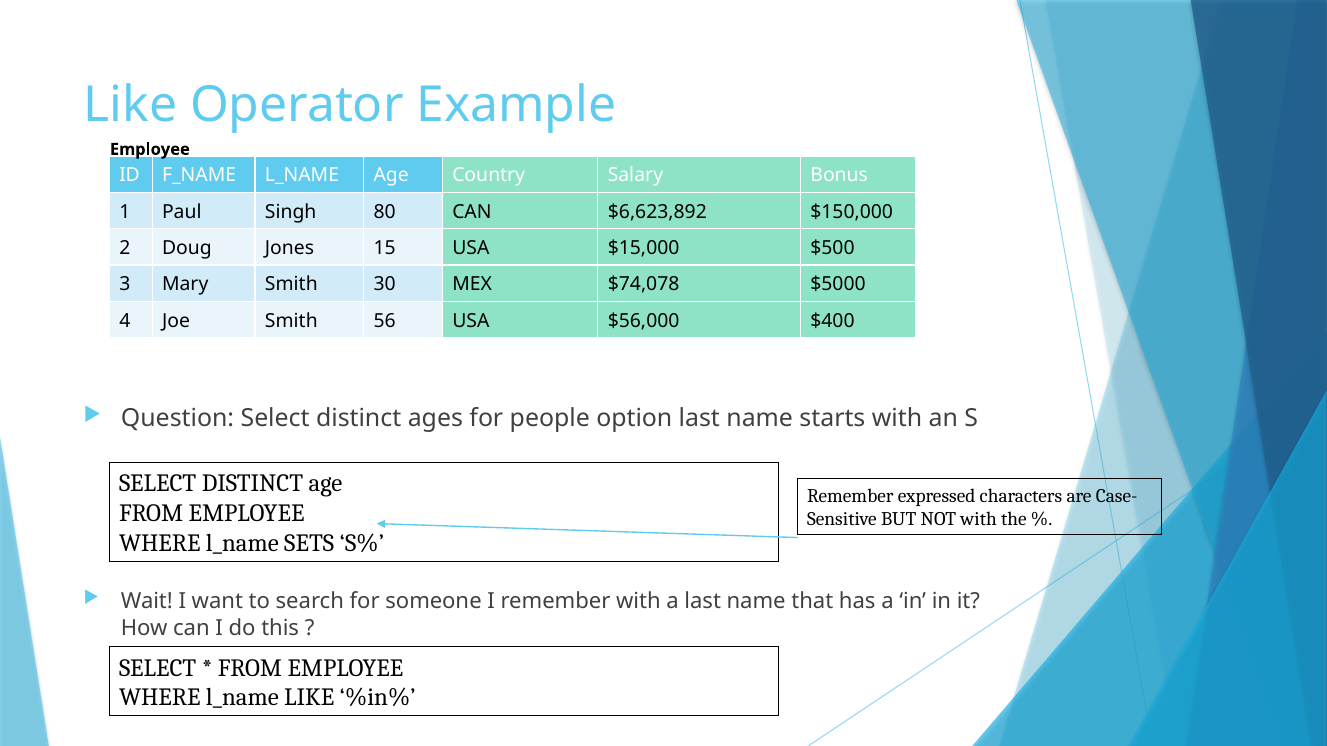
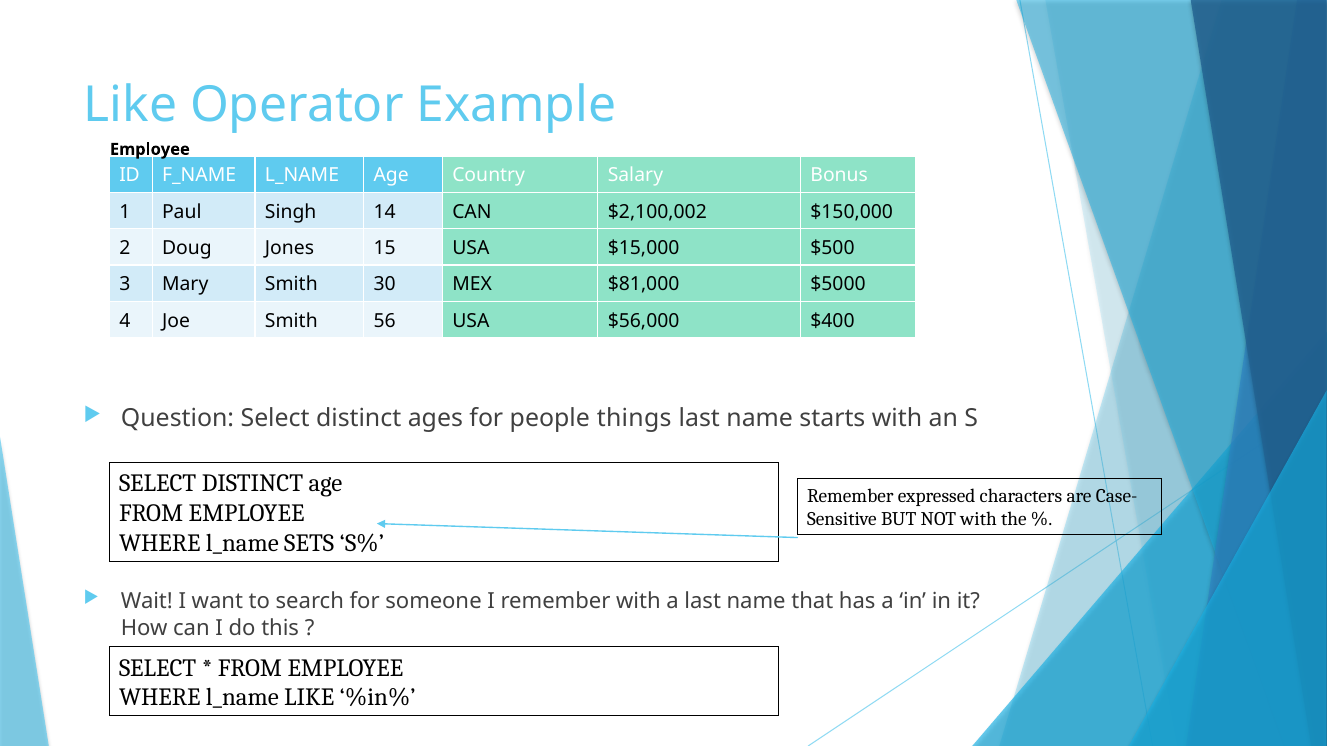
80: 80 -> 14
$6,623,892: $6,623,892 -> $2,100,002
$74,078: $74,078 -> $81,000
option: option -> things
